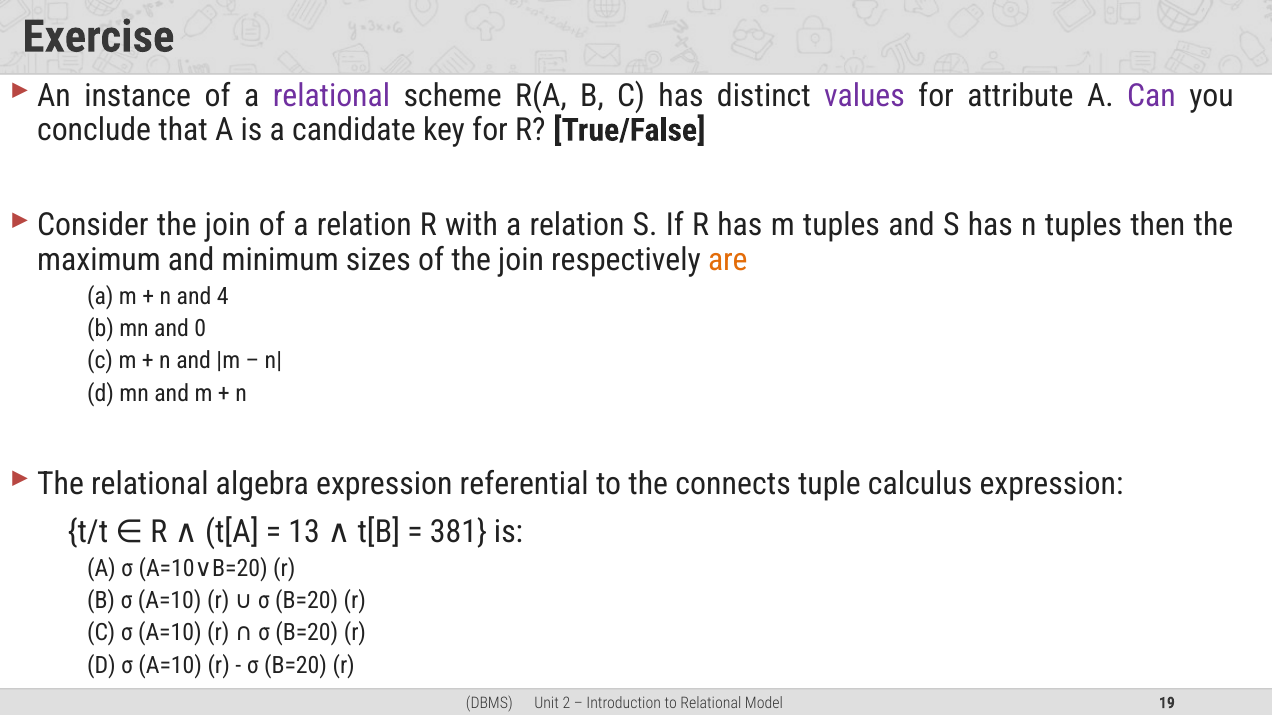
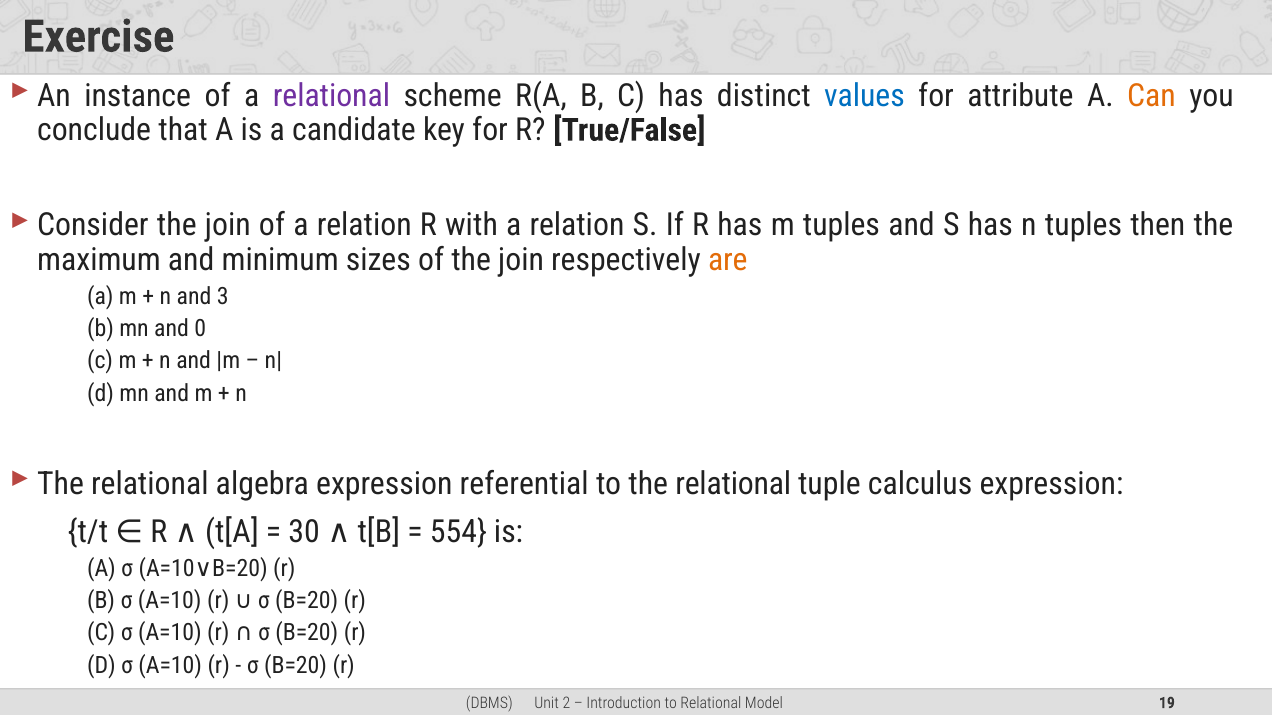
values colour: purple -> blue
Can colour: purple -> orange
4: 4 -> 3
to the connects: connects -> relational
13: 13 -> 30
381: 381 -> 554
